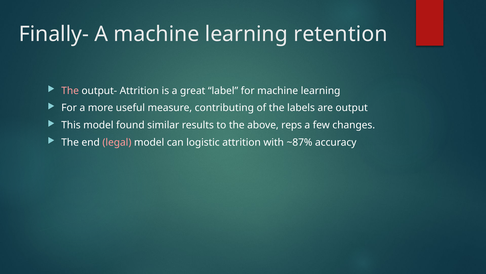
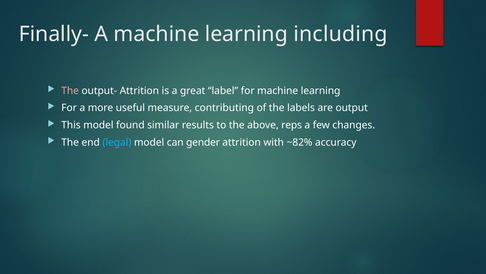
retention: retention -> including
legal colour: pink -> light blue
logistic: logistic -> gender
~87%: ~87% -> ~82%
